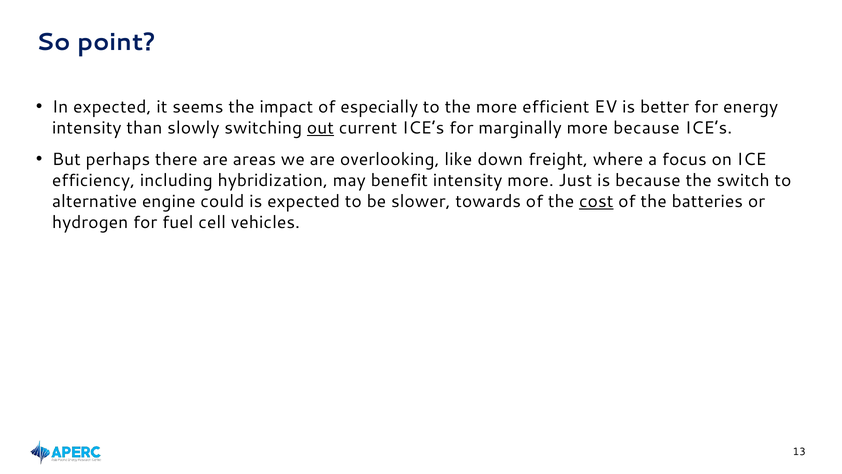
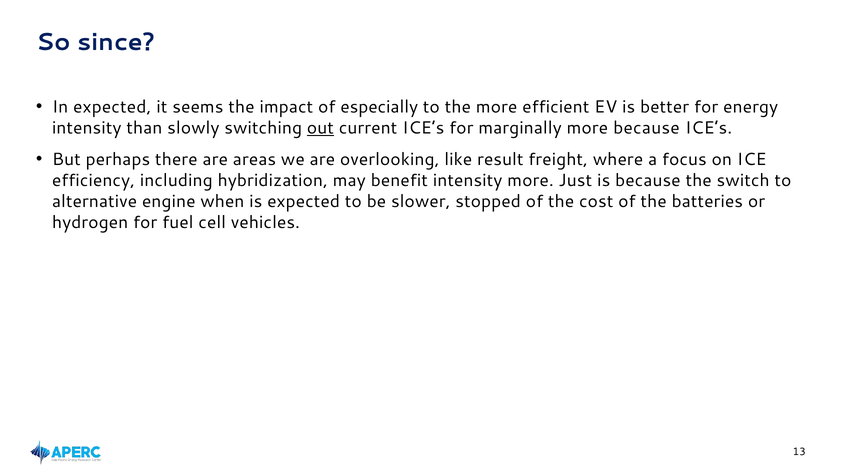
point: point -> since
down: down -> result
could: could -> when
towards: towards -> stopped
cost underline: present -> none
